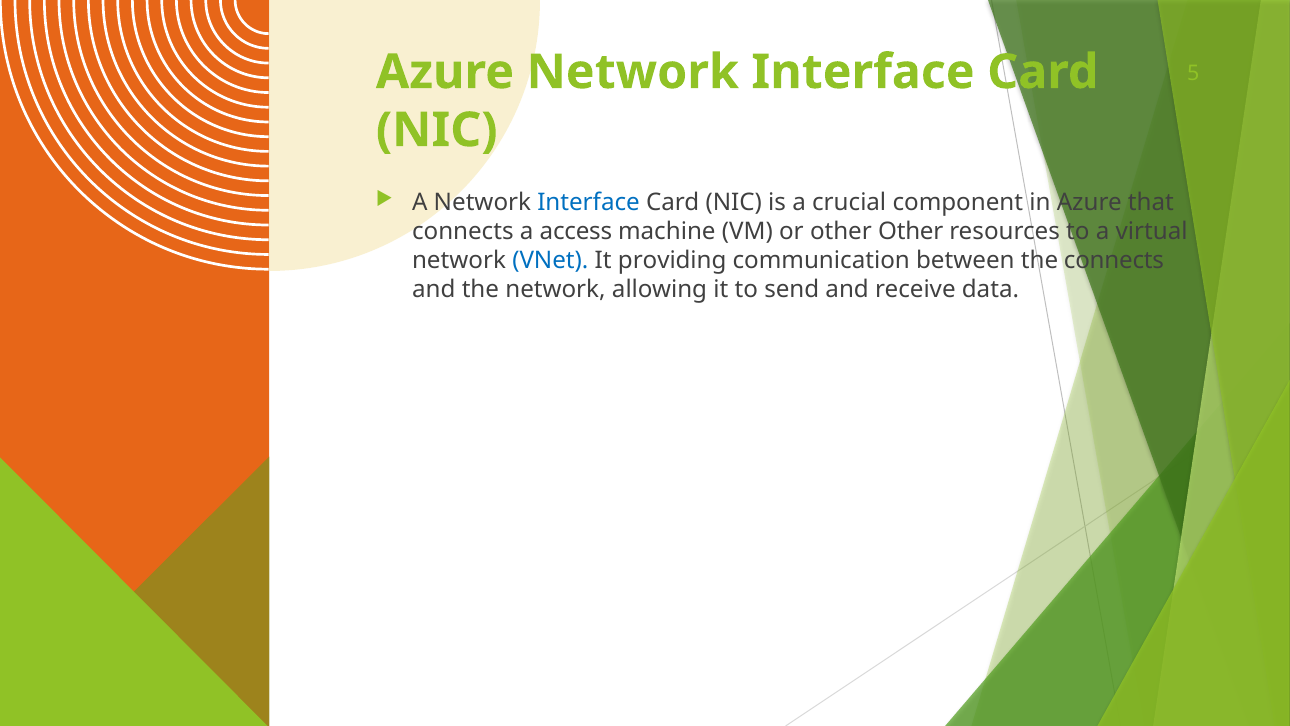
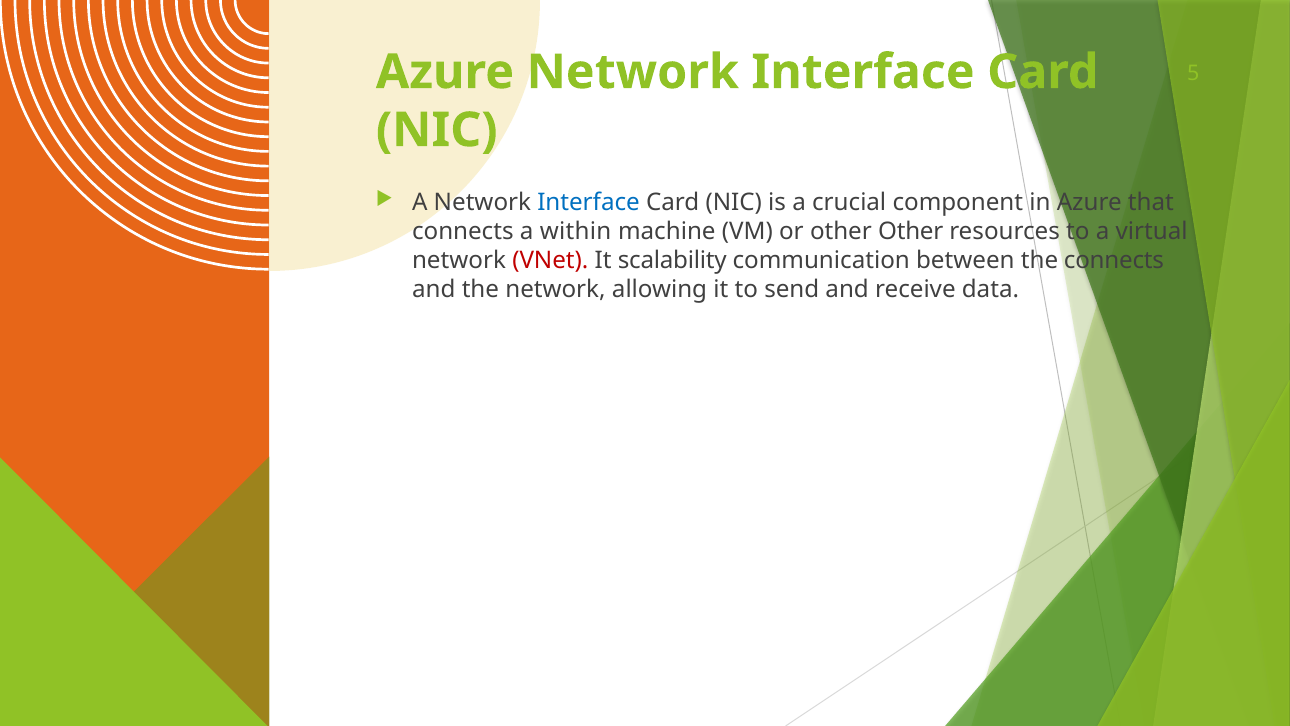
access: access -> within
VNet colour: blue -> red
providing: providing -> scalability
